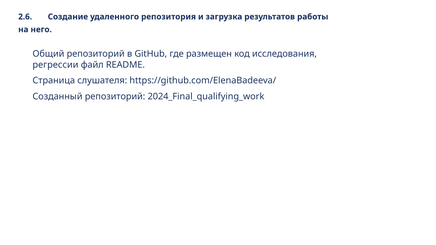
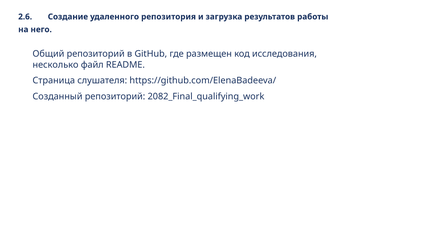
регрессии: регрессии -> несколько
2024_Final_qualifying_work: 2024_Final_qualifying_work -> 2082_Final_qualifying_work
